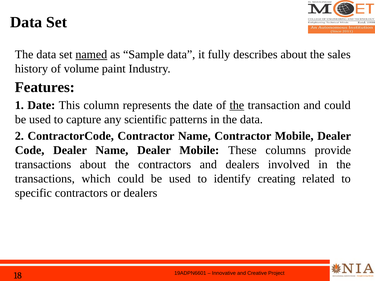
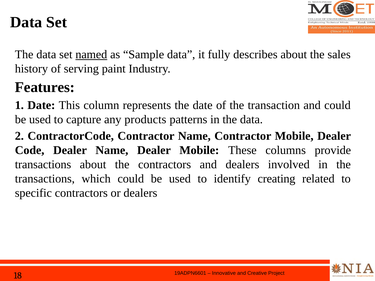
volume: volume -> serving
the at (237, 105) underline: present -> none
scientific: scientific -> products
